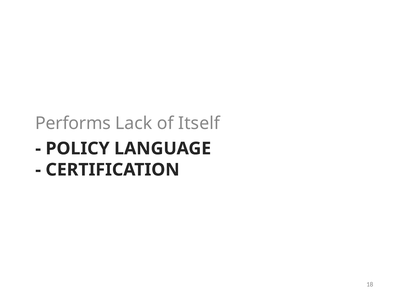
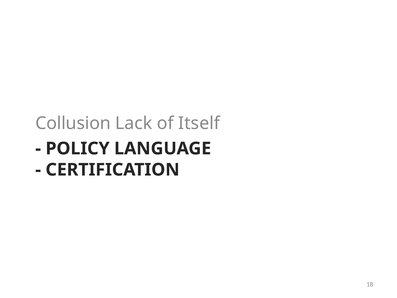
Performs: Performs -> Collusion
